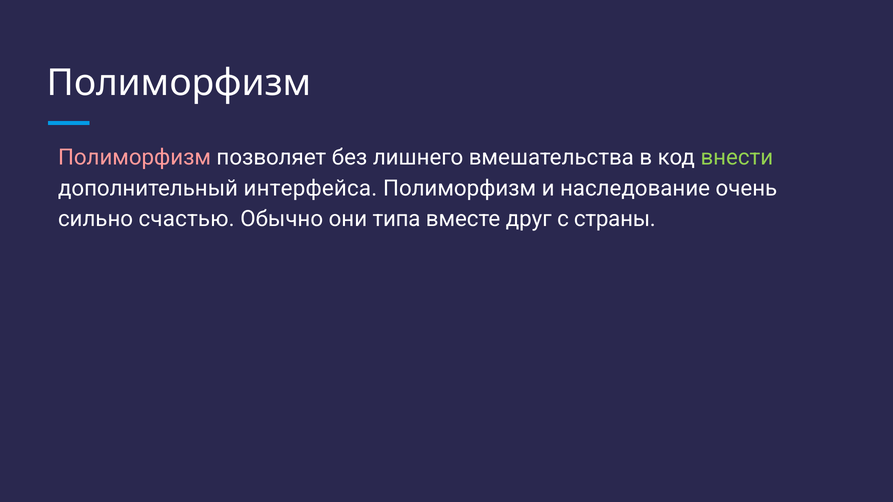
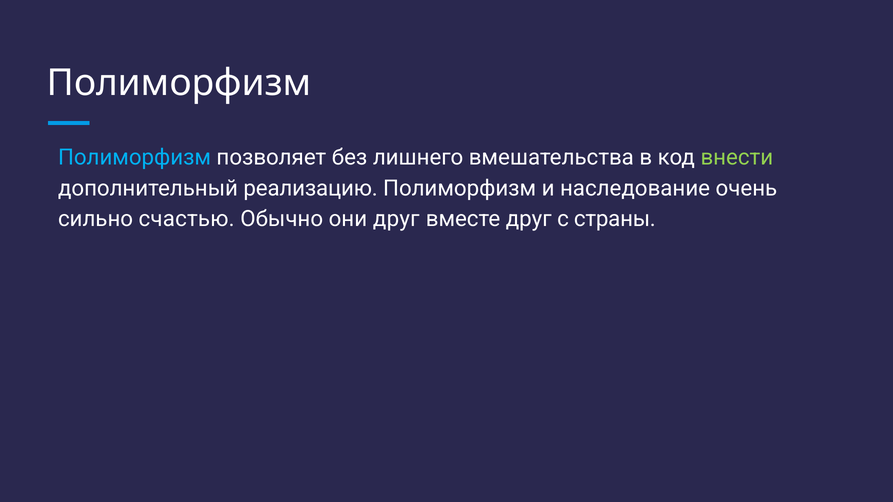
Полиморфизм at (134, 158) colour: pink -> light blue
интерфейса: интерфейса -> реализацию
они типа: типа -> друг
